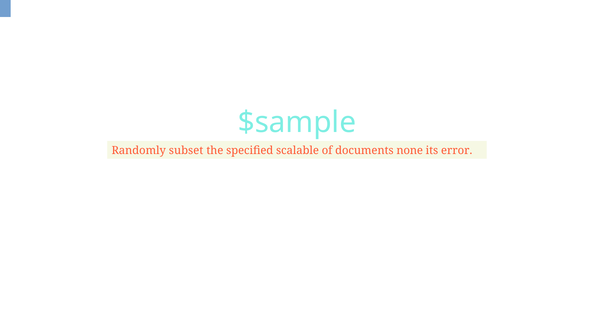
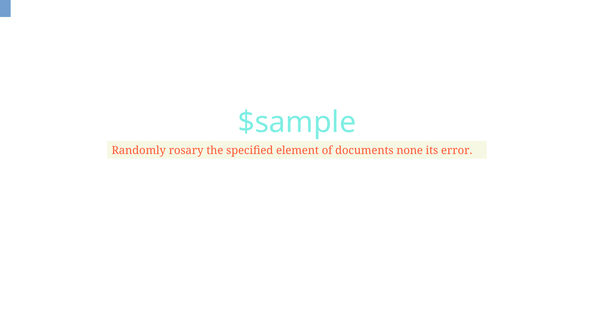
subset: subset -> rosary
scalable: scalable -> element
